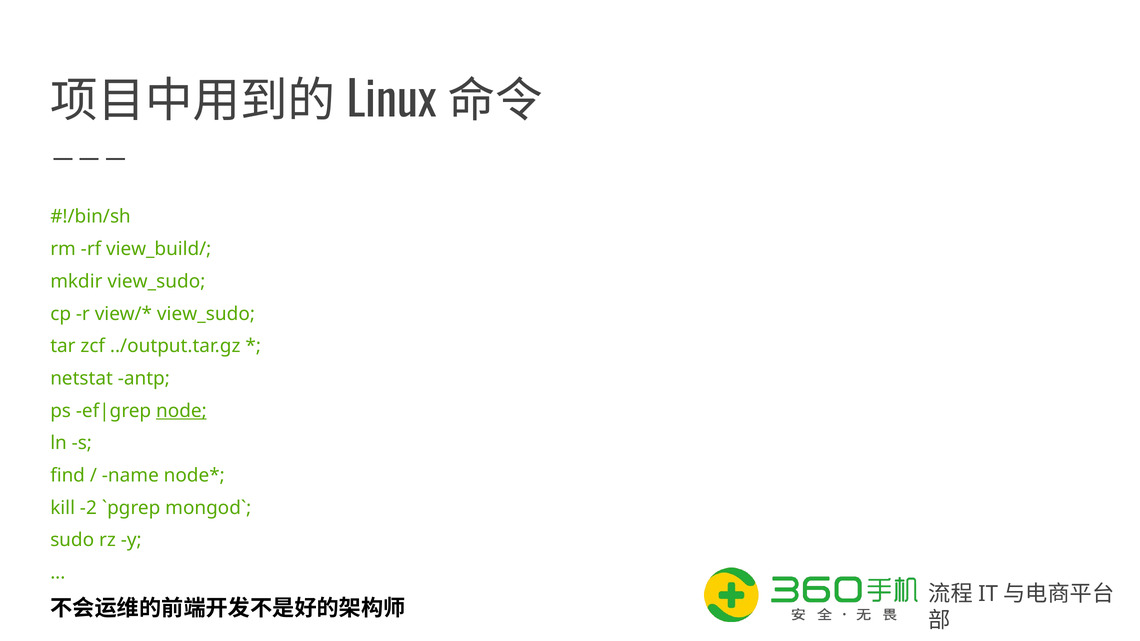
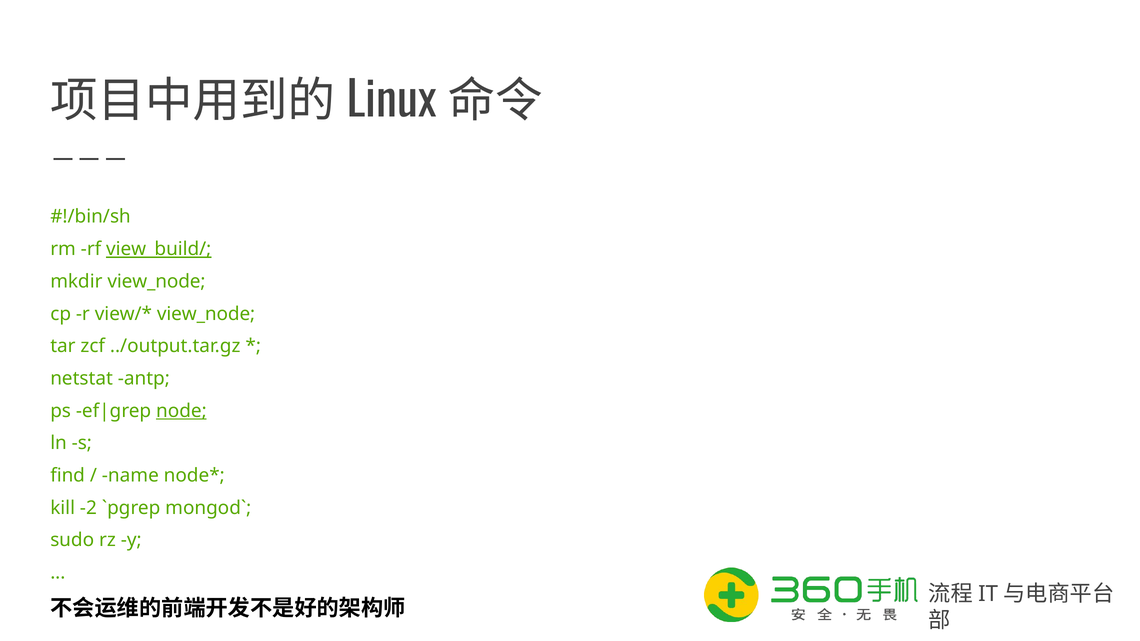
view_build/ underline: none -> present
mkdir view_sudo: view_sudo -> view_node
view_sudo at (206, 314): view_sudo -> view_node
